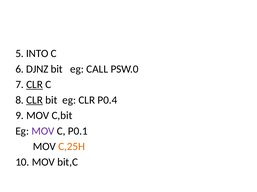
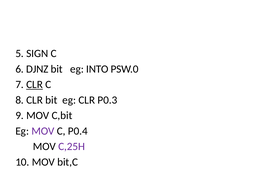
INTO: INTO -> SIGN
CALL: CALL -> INTO
CLR at (35, 100) underline: present -> none
P0.4: P0.4 -> P0.3
P0.1: P0.1 -> P0.4
C,25H colour: orange -> purple
